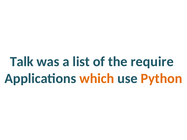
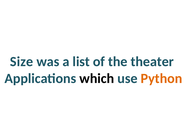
Talk: Talk -> Size
require: require -> theater
which colour: orange -> black
